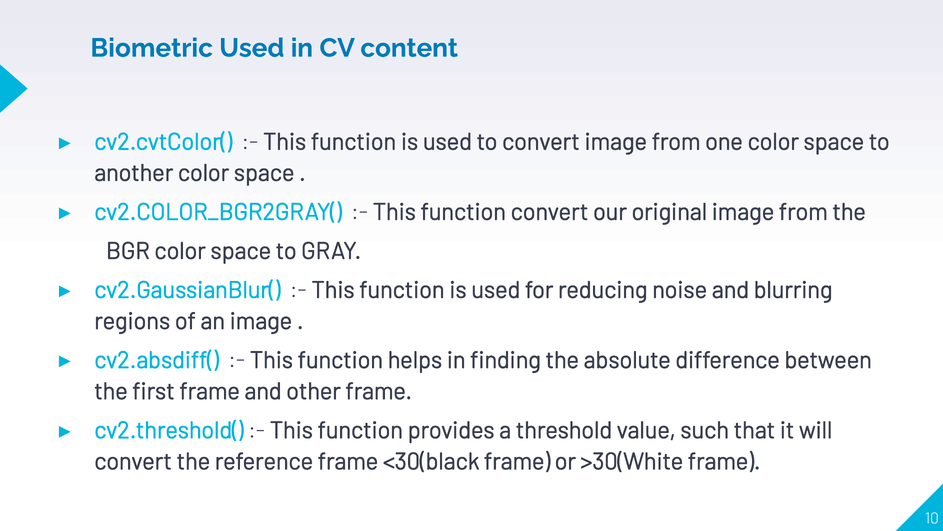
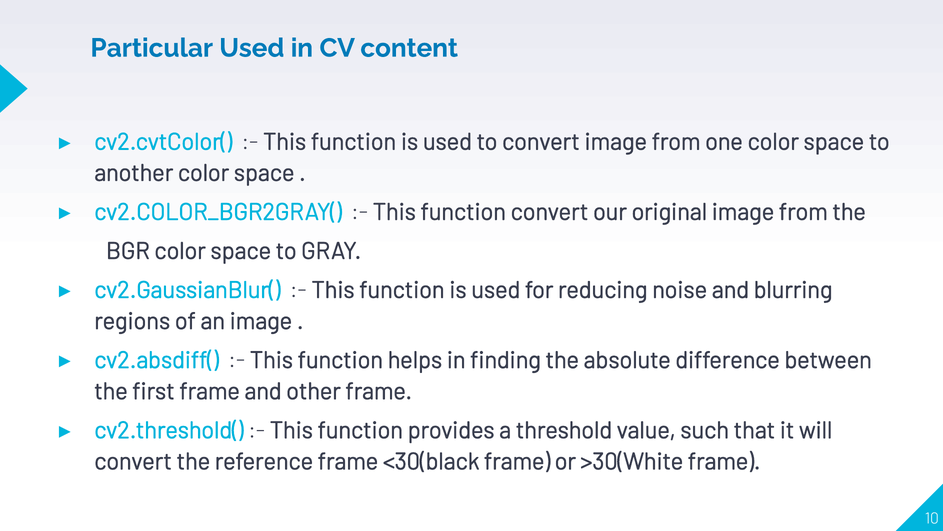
Biometric: Biometric -> Particular
